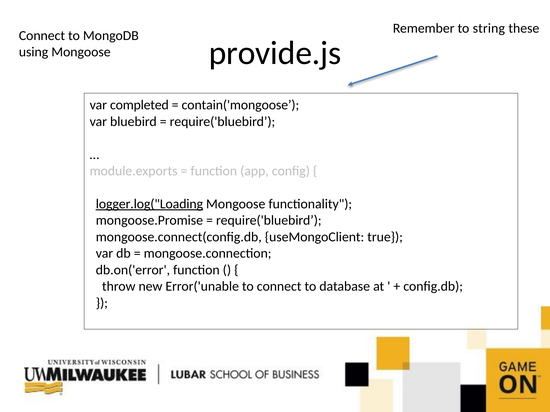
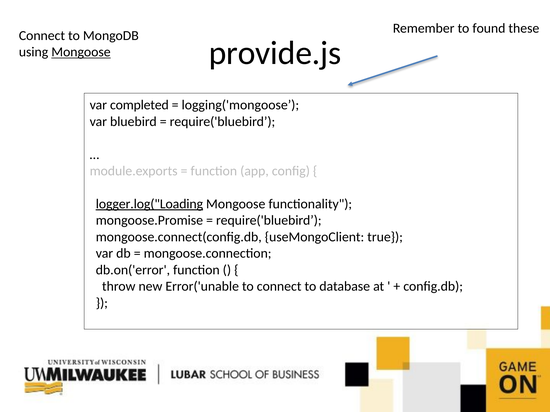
string: string -> found
Mongoose at (81, 52) underline: none -> present
contain('mongoose: contain('mongoose -> logging('mongoose
